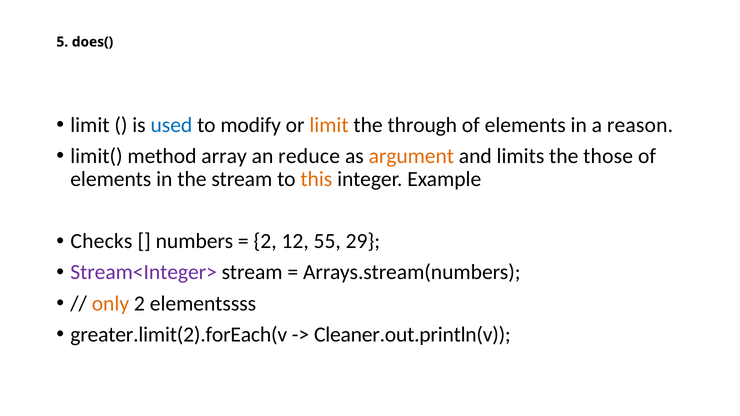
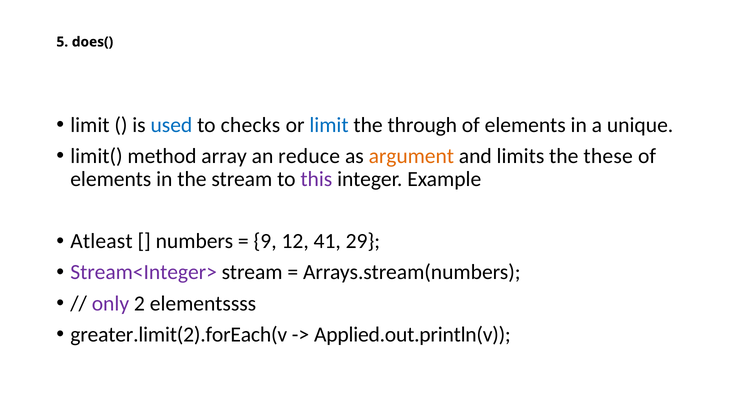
modify: modify -> checks
limit at (329, 125) colour: orange -> blue
reason: reason -> unique
those: those -> these
this colour: orange -> purple
Checks: Checks -> Atleast
2 at (265, 242): 2 -> 9
55: 55 -> 41
only colour: orange -> purple
Cleaner.out.println(v: Cleaner.out.println(v -> Applied.out.println(v
